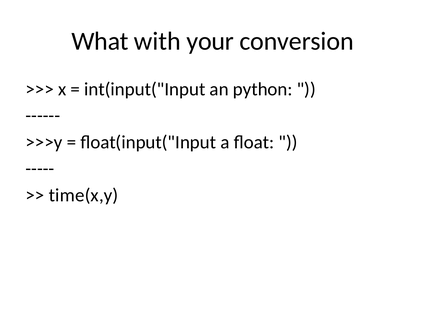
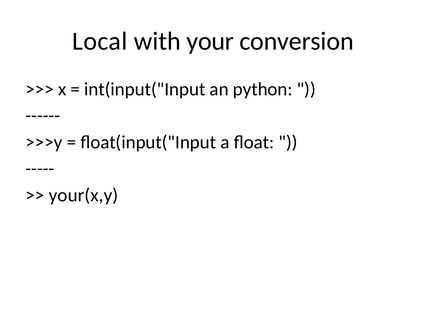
What: What -> Local
time(x,y: time(x,y -> your(x,y
